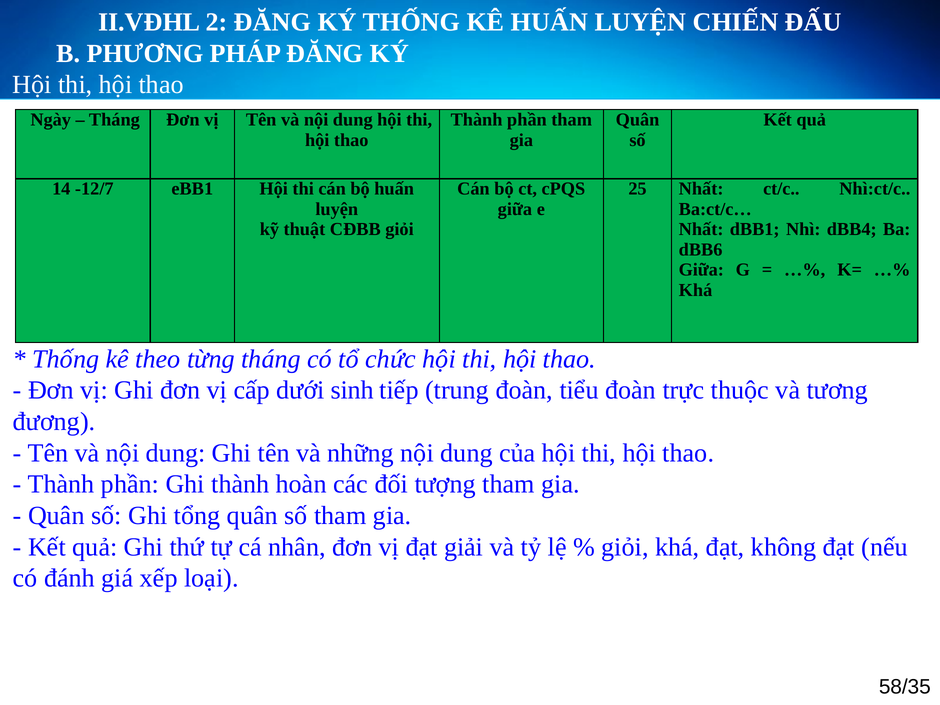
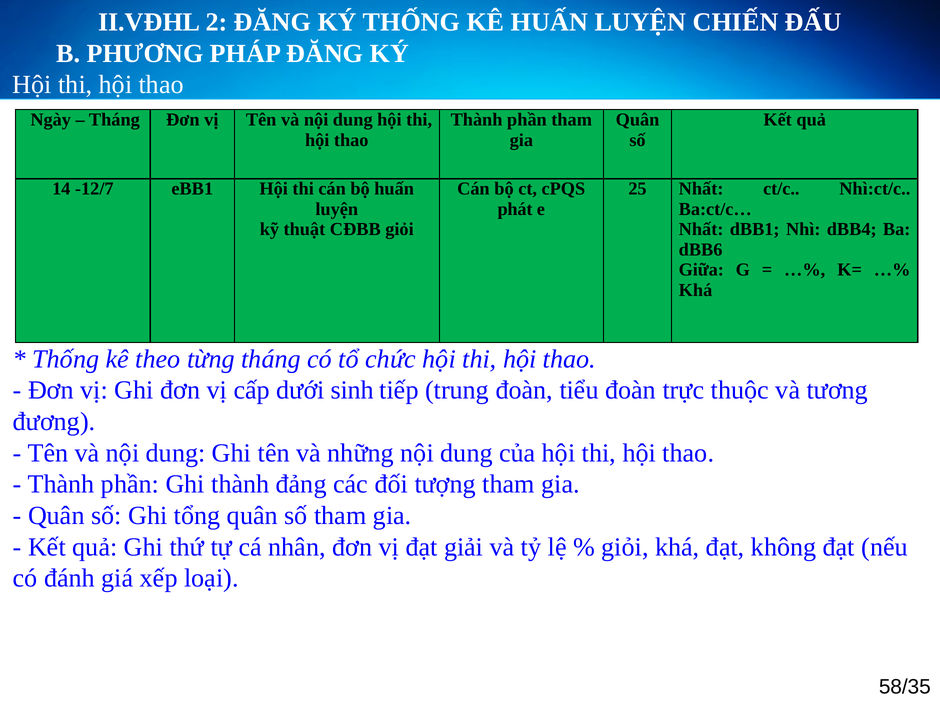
giữa at (515, 209): giữa -> phát
hoàn: hoàn -> đảng
